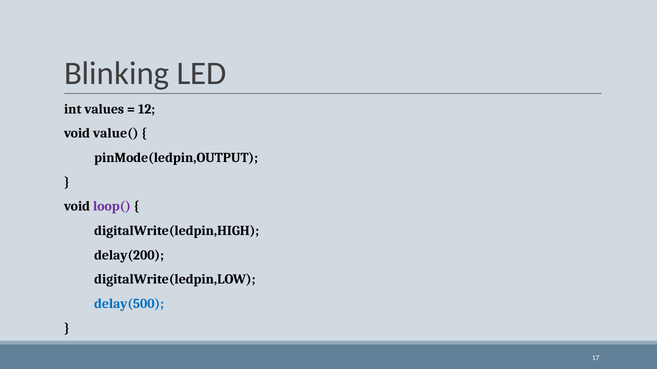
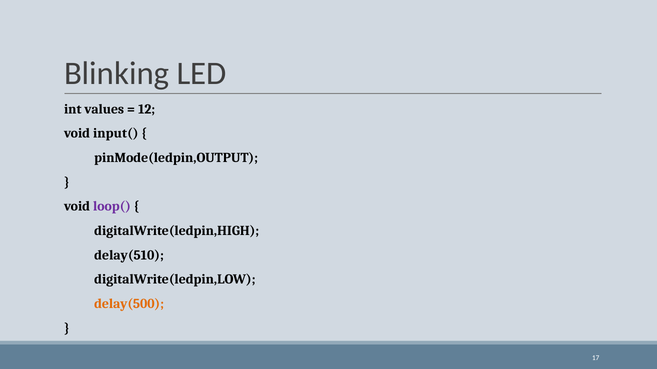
value(: value( -> input(
delay(200: delay(200 -> delay(510
delay(500 colour: blue -> orange
